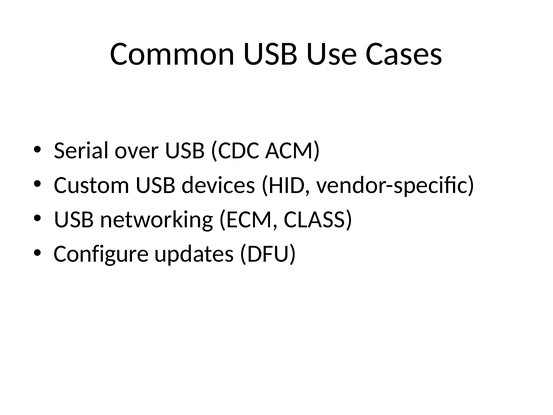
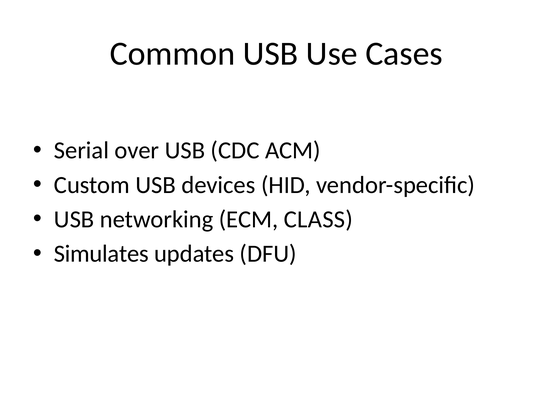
Configure: Configure -> Simulates
